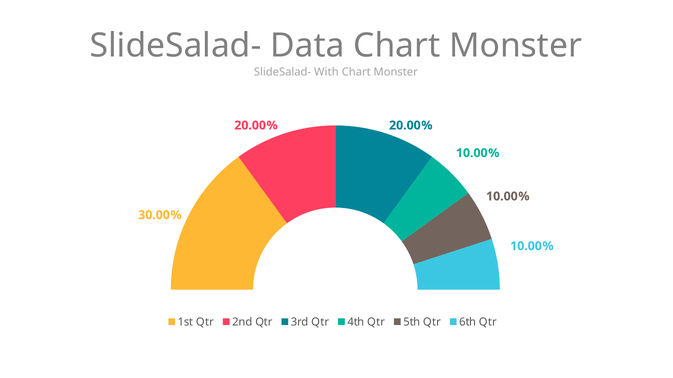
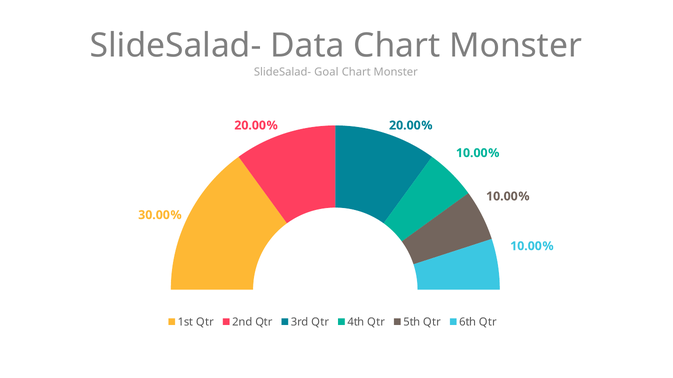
With: With -> Goal
